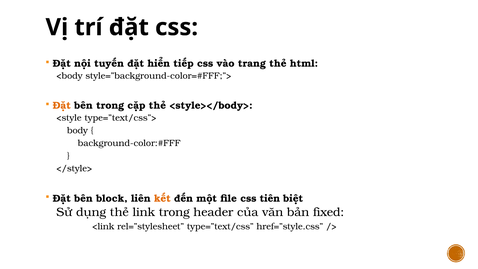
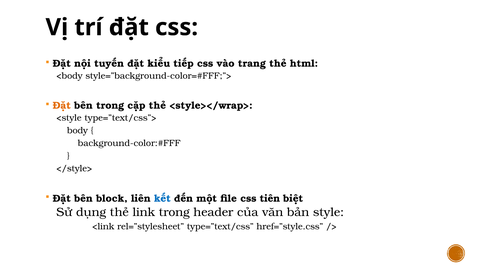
hiển: hiển -> kiểu
<style></body>: <style></body> -> <style></wrap>
kết colour: orange -> blue
fixed: fixed -> style
